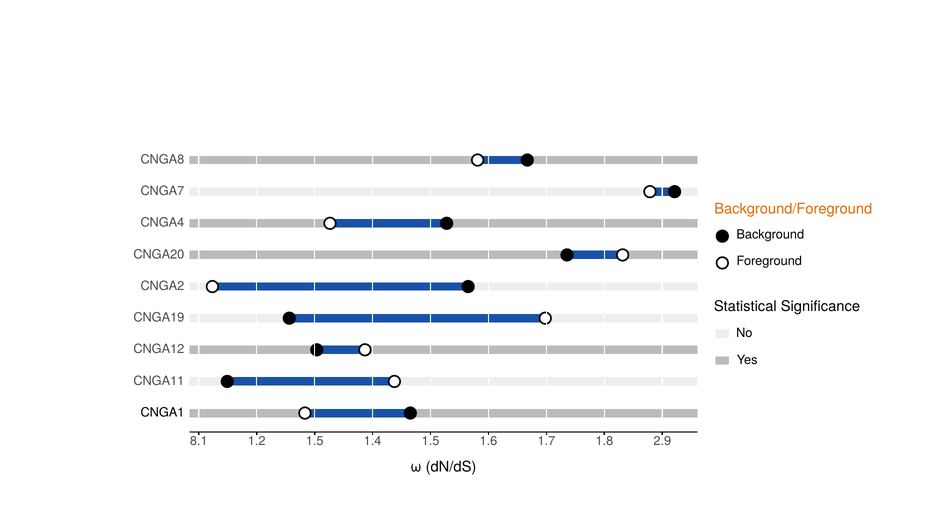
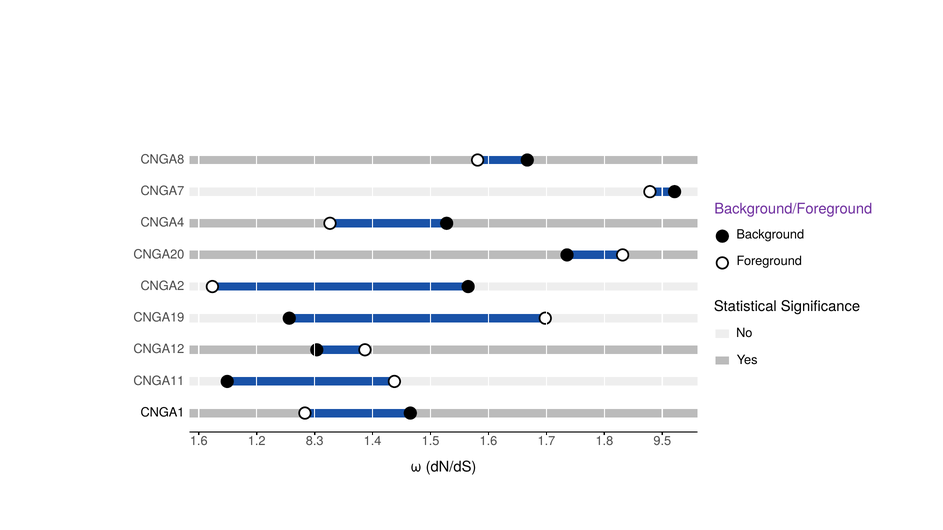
Background/Foreground colour: orange -> purple
8.1 at (199, 442): 8.1 -> 1.6
1.2 1.5: 1.5 -> 8.3
2.9: 2.9 -> 9.5
